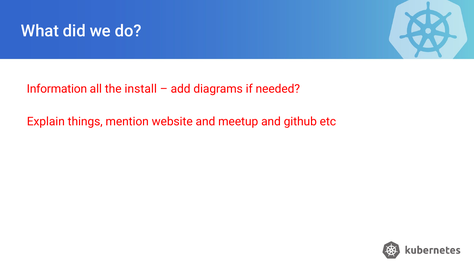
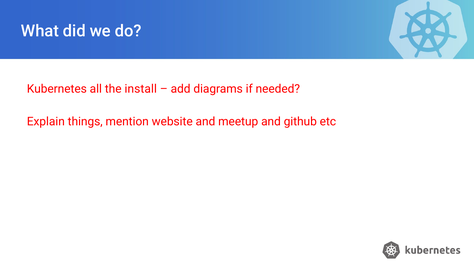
Information: Information -> Kubernetes
